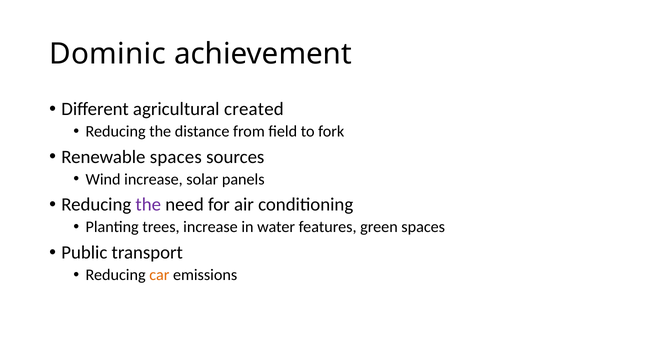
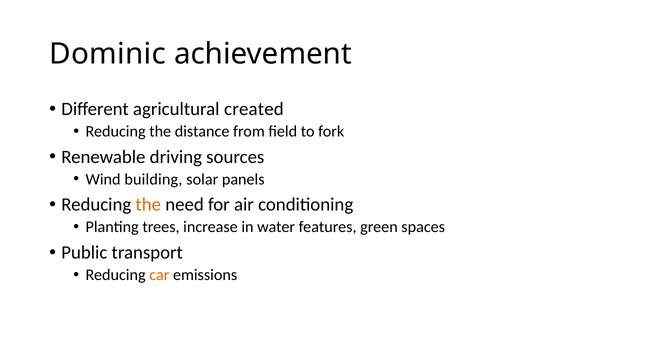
Renewable spaces: spaces -> driving
Wind increase: increase -> building
the at (148, 205) colour: purple -> orange
